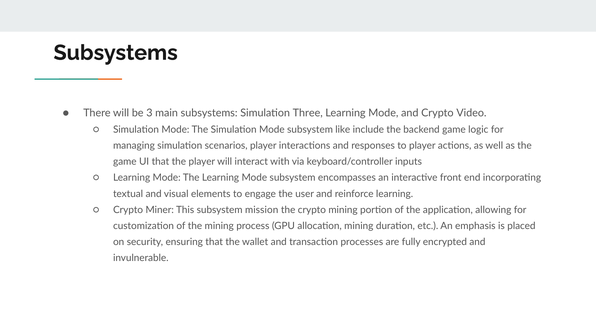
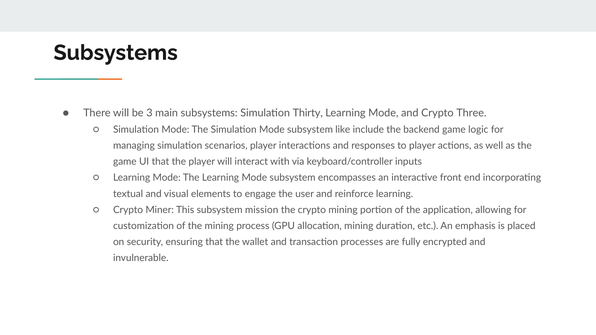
Three: Three -> Thirty
Video: Video -> Three
